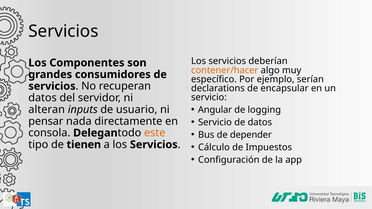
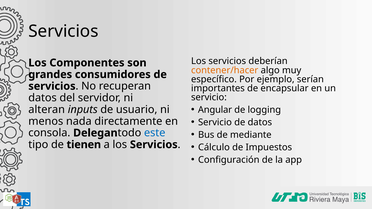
declarations: declarations -> importantes
pensar: pensar -> menos
este colour: orange -> blue
depender: depender -> mediante
